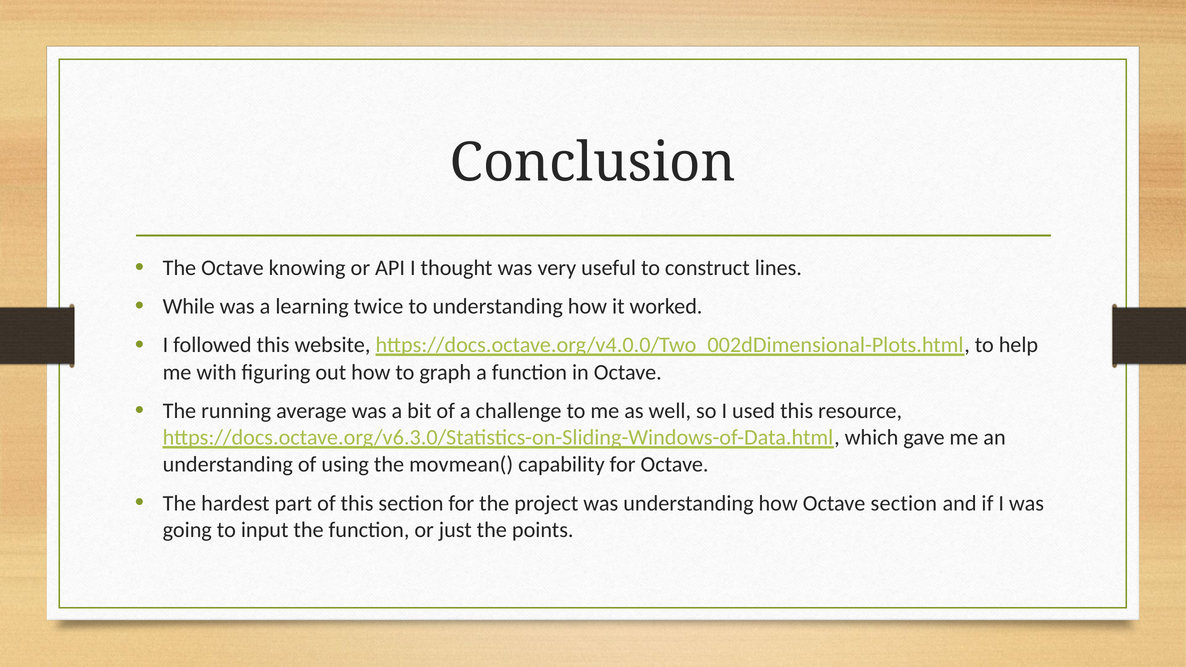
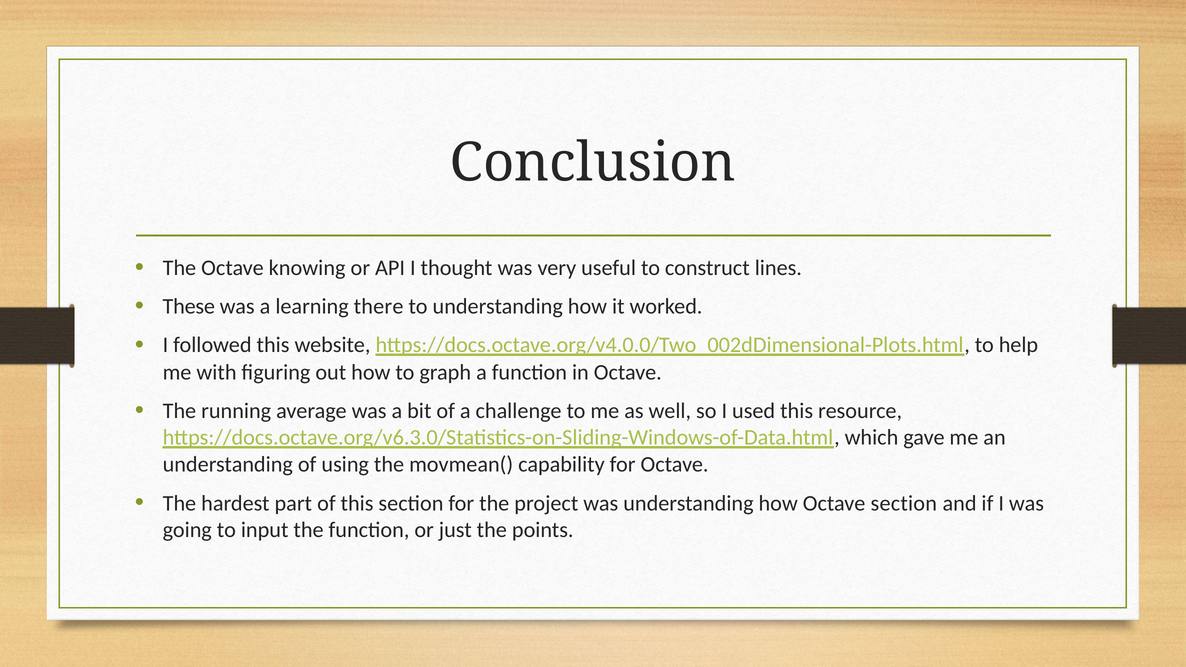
While: While -> These
twice: twice -> there
